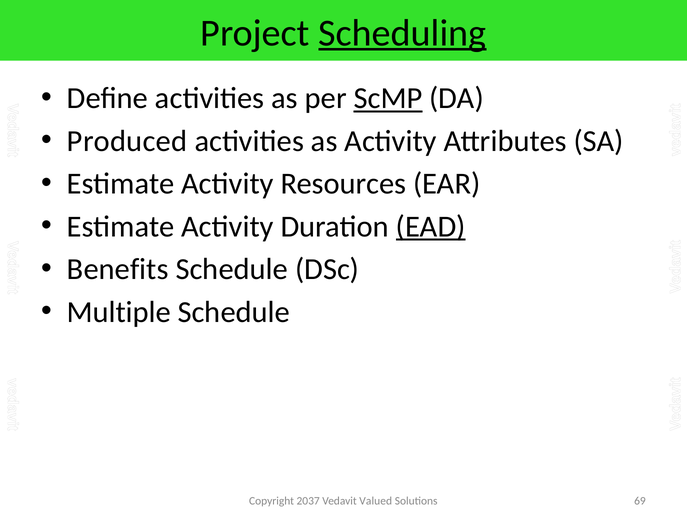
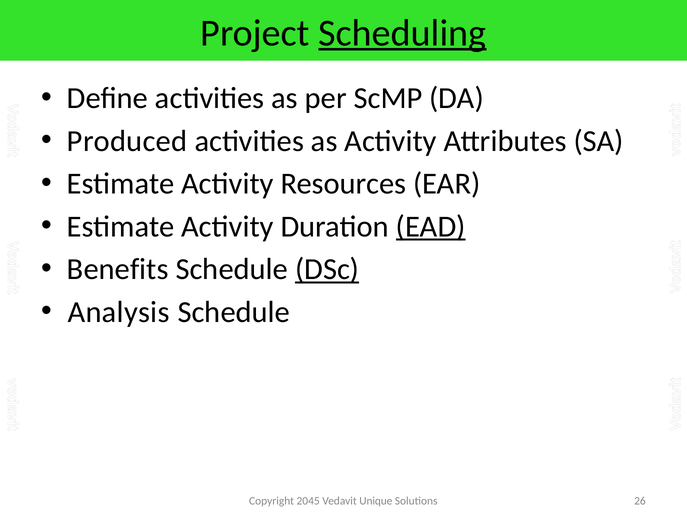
ScMP underline: present -> none
DSc underline: none -> present
Multiple: Multiple -> Analysis
2037: 2037 -> 2045
Valued: Valued -> Unique
69: 69 -> 26
